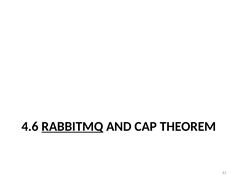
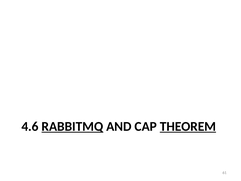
THEOREM underline: none -> present
